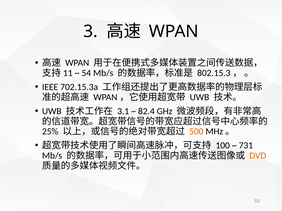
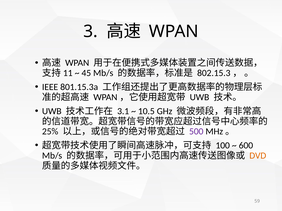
54: 54 -> 45
702.15.3a: 702.15.3a -> 801.15.3a
82.4: 82.4 -> 10.5
500 colour: orange -> purple
731: 731 -> 600
